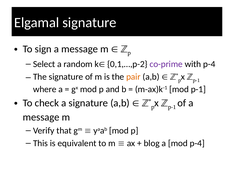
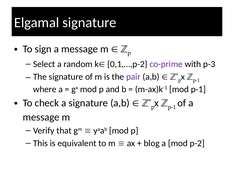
with p-4: p-4 -> p-3
pair colour: orange -> purple
mod p-4: p-4 -> p-2
